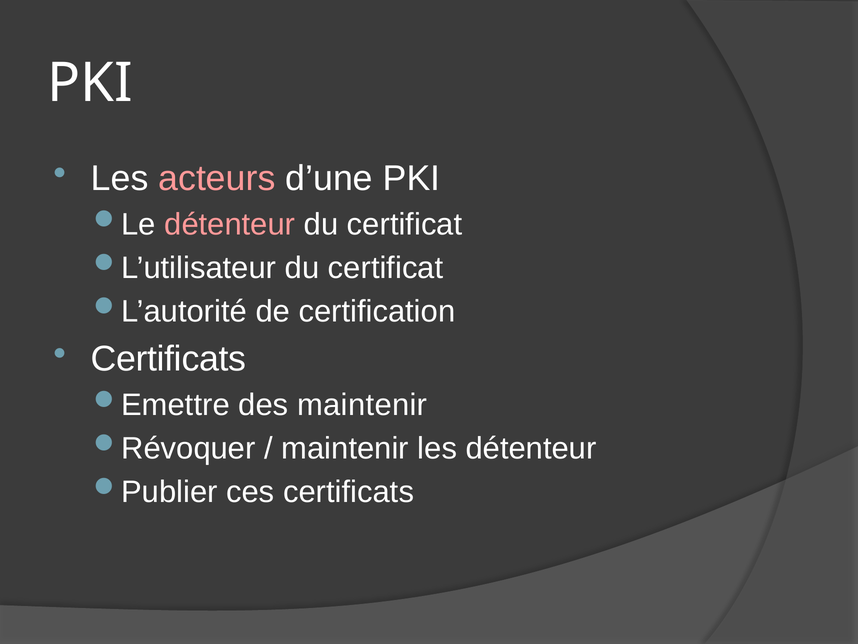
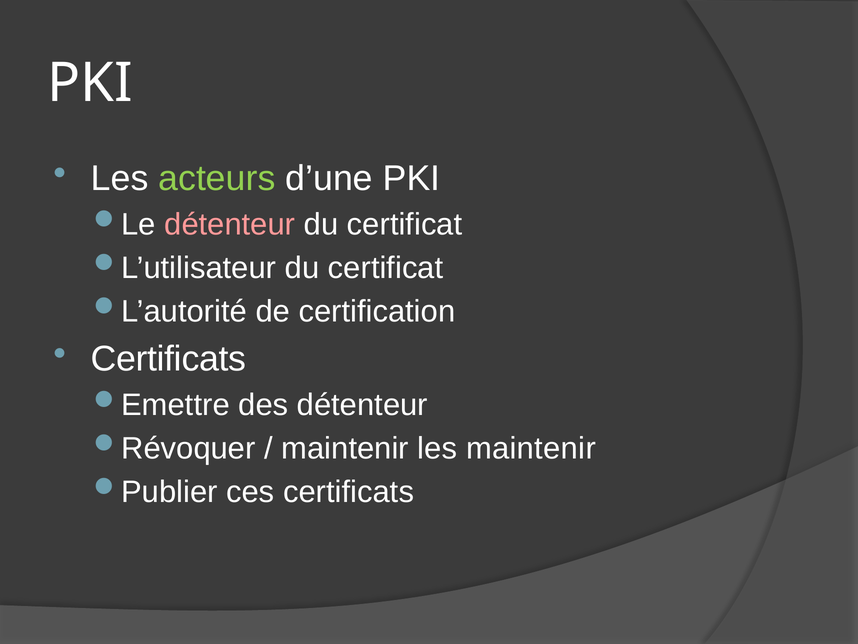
acteurs colour: pink -> light green
des maintenir: maintenir -> détenteur
les détenteur: détenteur -> maintenir
